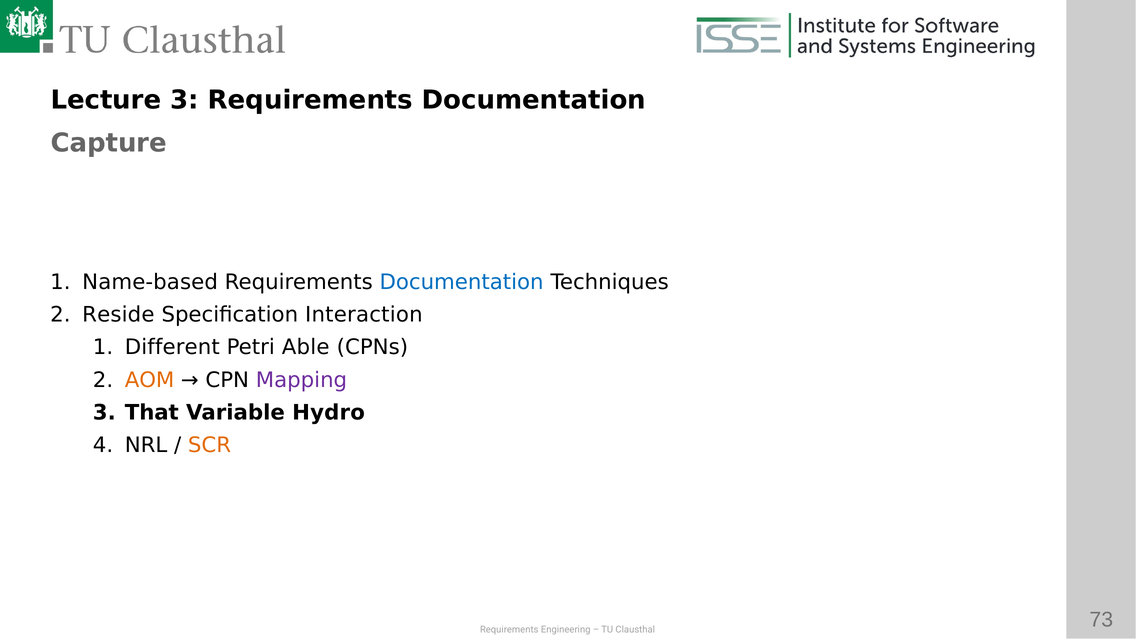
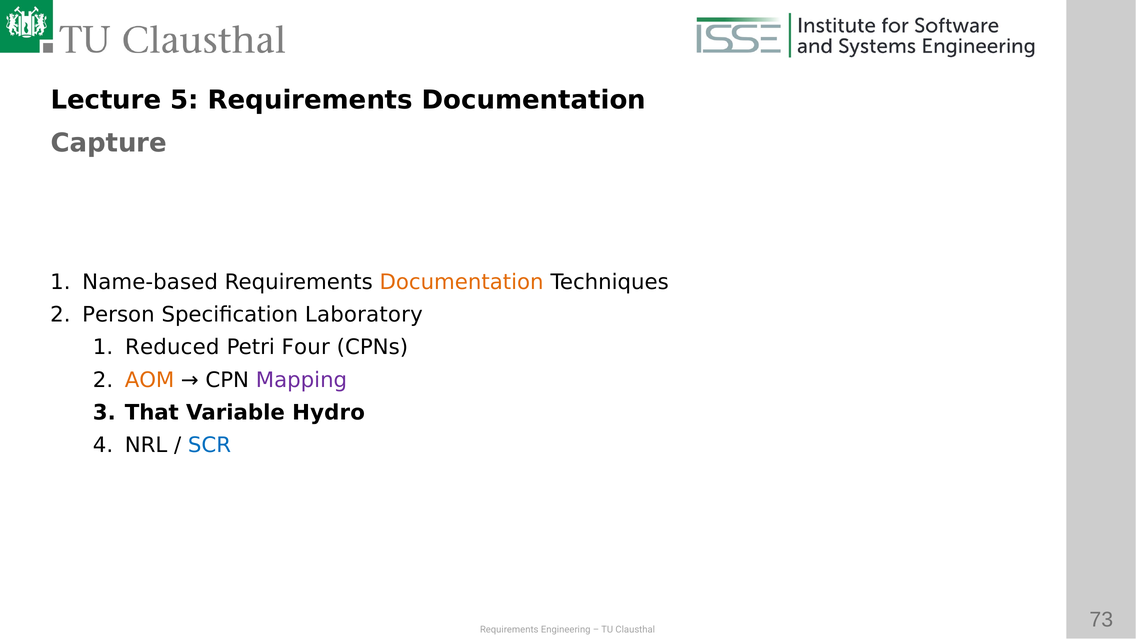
Lecture 3: 3 -> 5
Documentation at (462, 282) colour: blue -> orange
Reside: Reside -> Person
Interaction: Interaction -> Laboratory
Different: Different -> Reduced
Able: Able -> Four
SCR colour: orange -> blue
